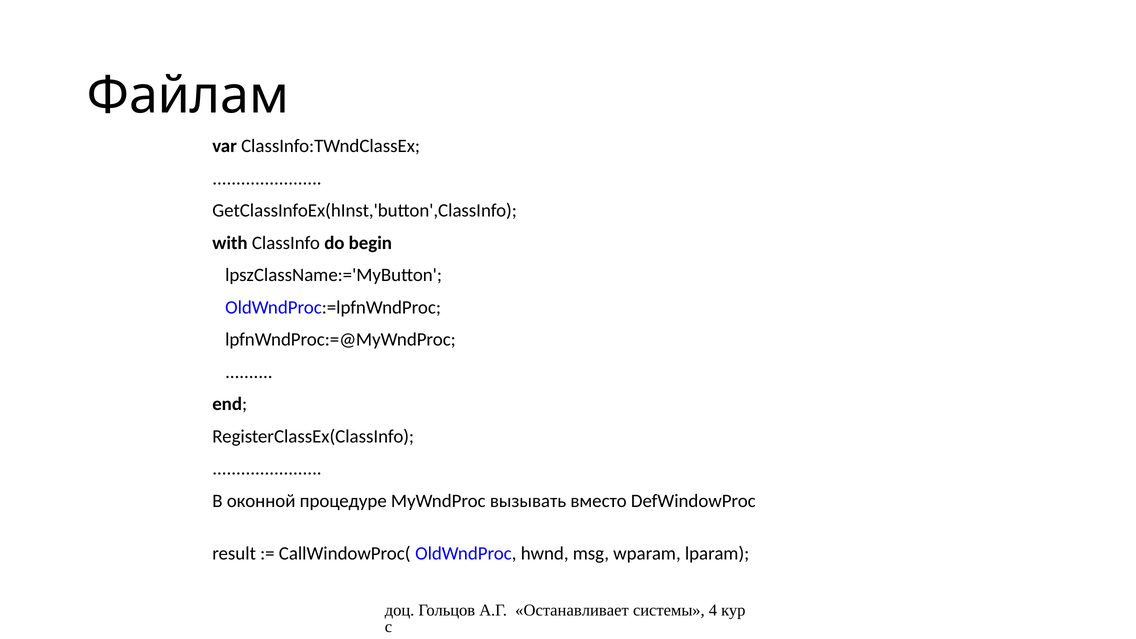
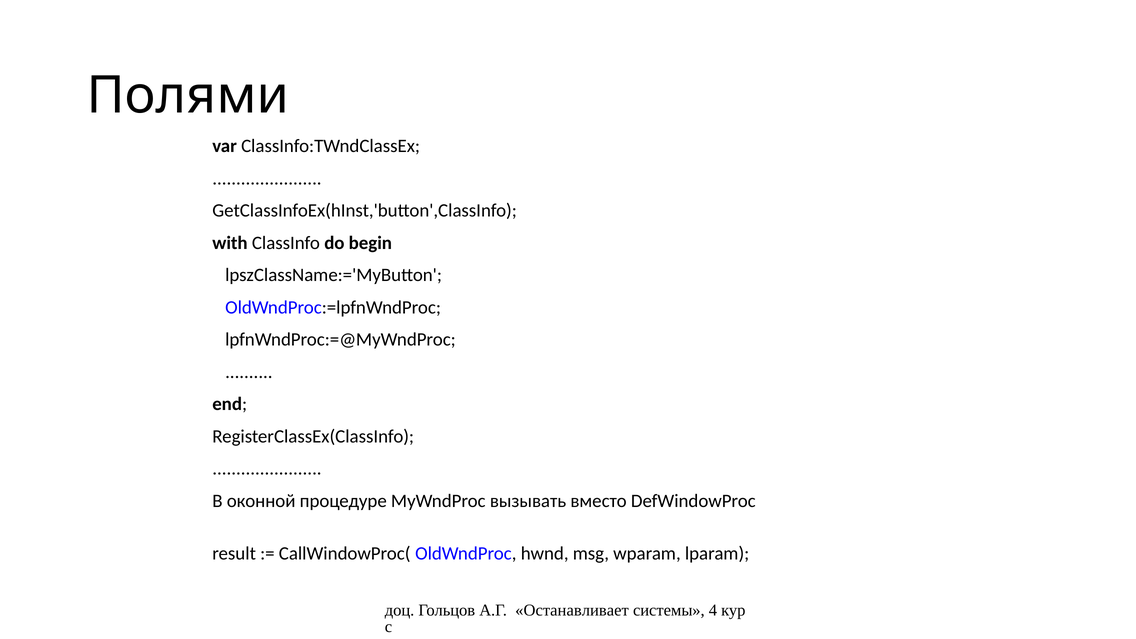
Файлам: Файлам -> Полями
